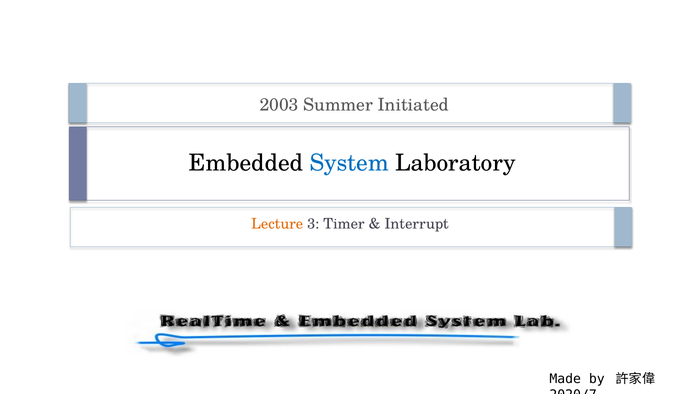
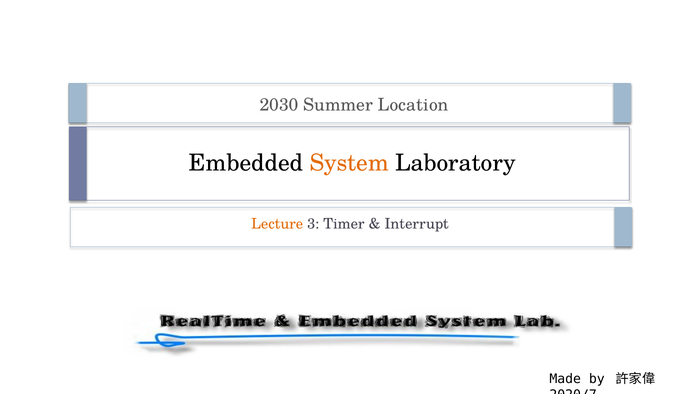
2003: 2003 -> 2030
Initiated: Initiated -> Location
System colour: blue -> orange
